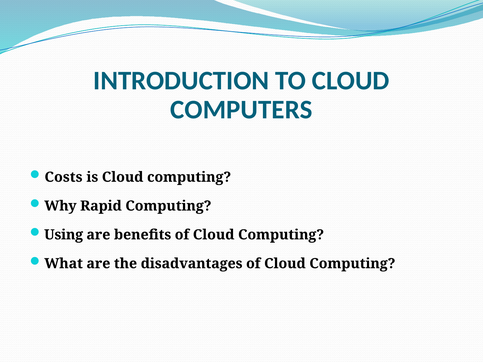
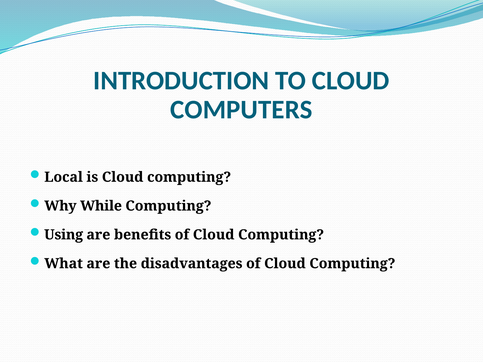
Costs: Costs -> Local
Rapid: Rapid -> While
